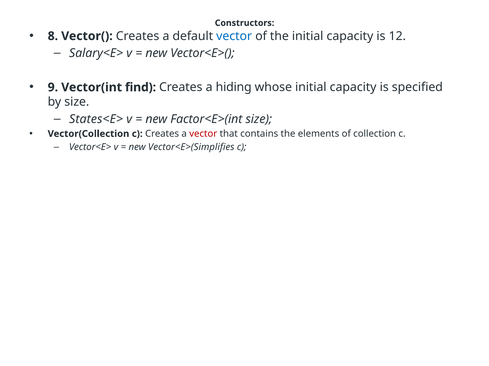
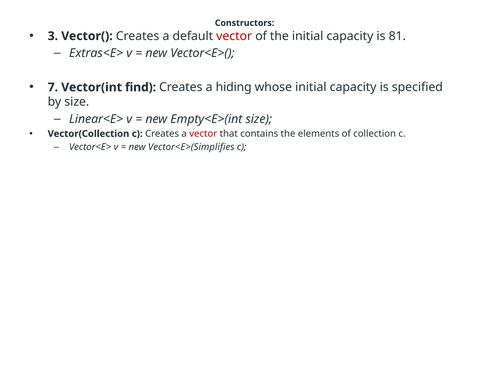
8: 8 -> 3
vector at (234, 36) colour: blue -> red
12: 12 -> 81
Salary<E>: Salary<E> -> Extras<E>
9: 9 -> 7
States<E>: States<E> -> Linear<E>
Factor<E>(int: Factor<E>(int -> Empty<E>(int
